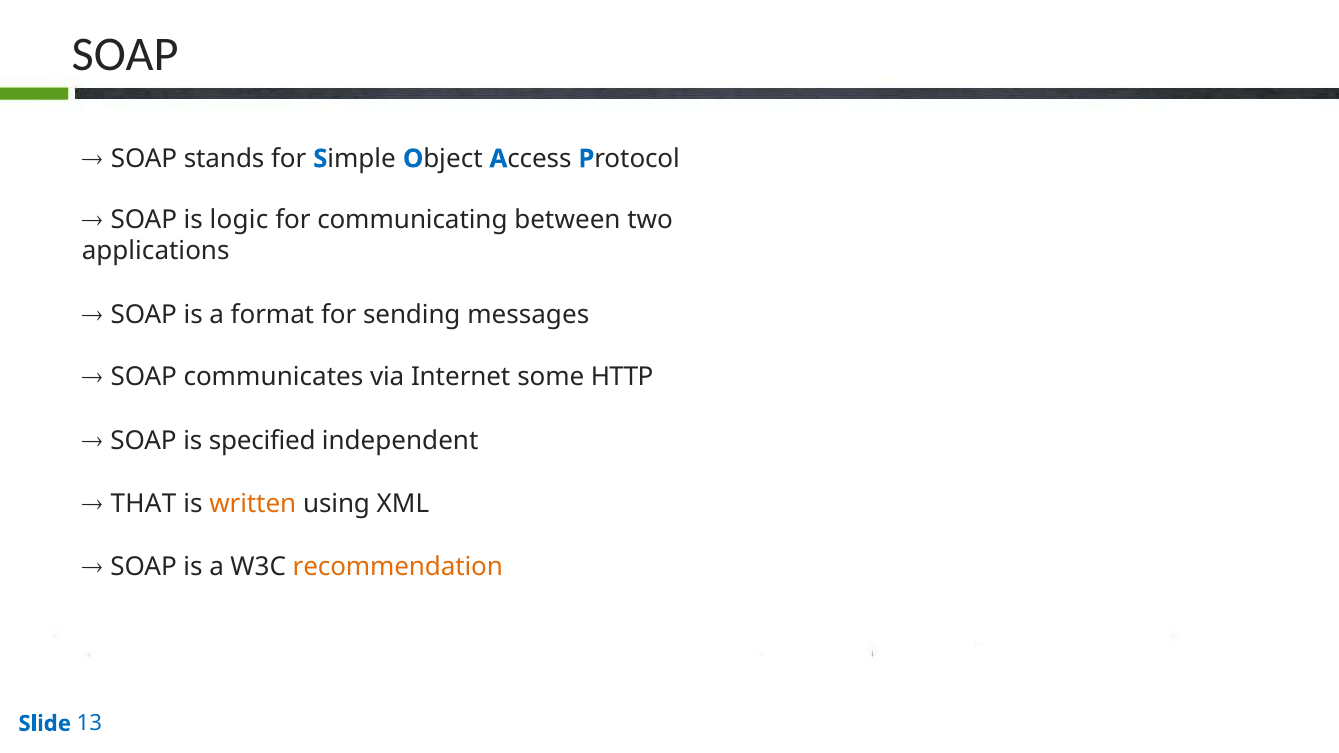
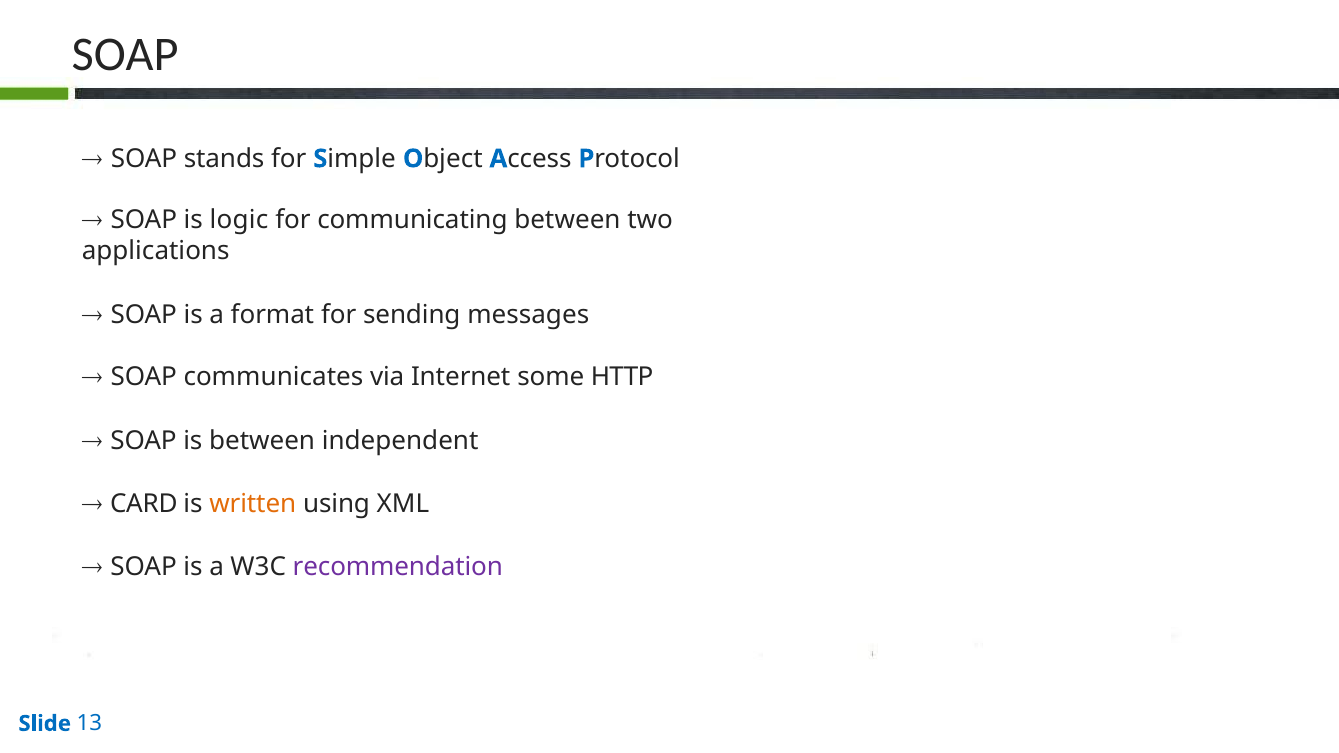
is specified: specified -> between
THAT: THAT -> CARD
recommendation colour: orange -> purple
